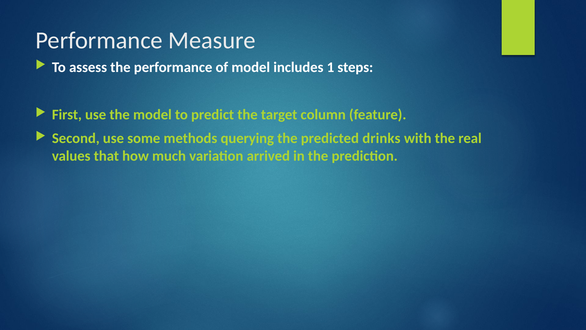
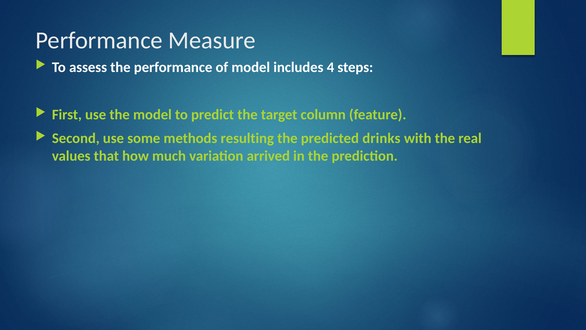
1: 1 -> 4
querying: querying -> resulting
